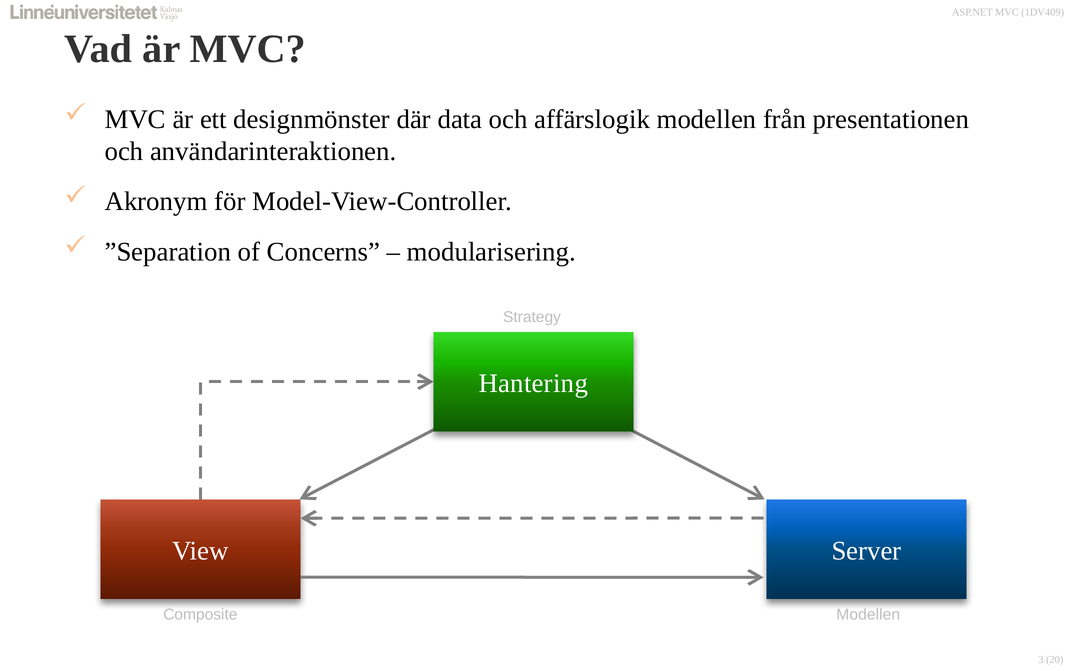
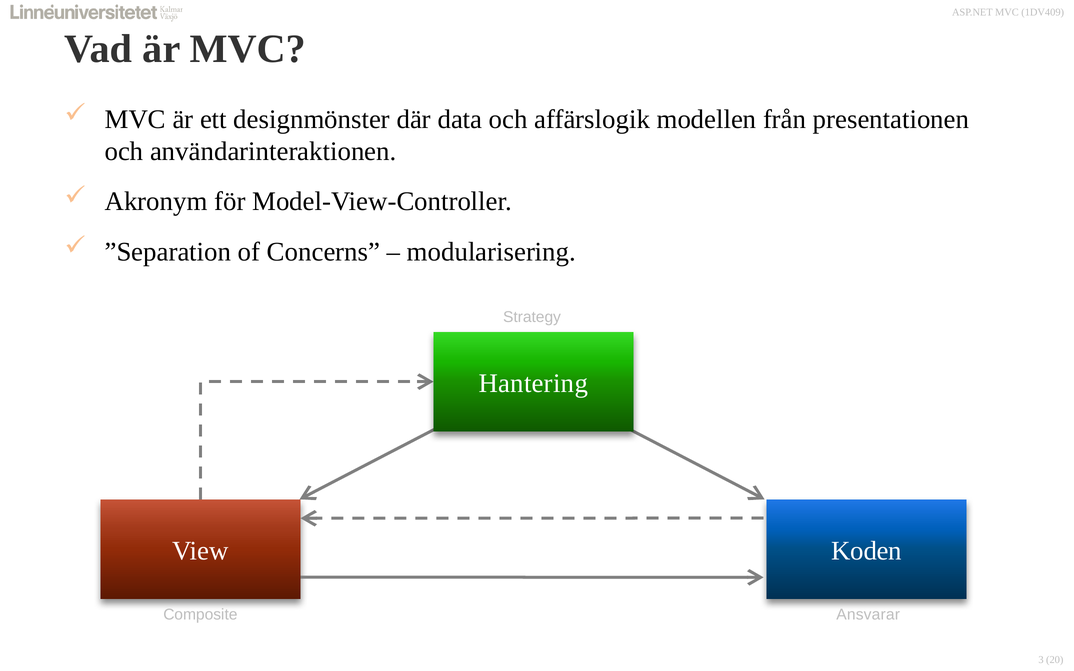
Server: Server -> Koden
Modellen at (868, 615): Modellen -> Ansvarar
